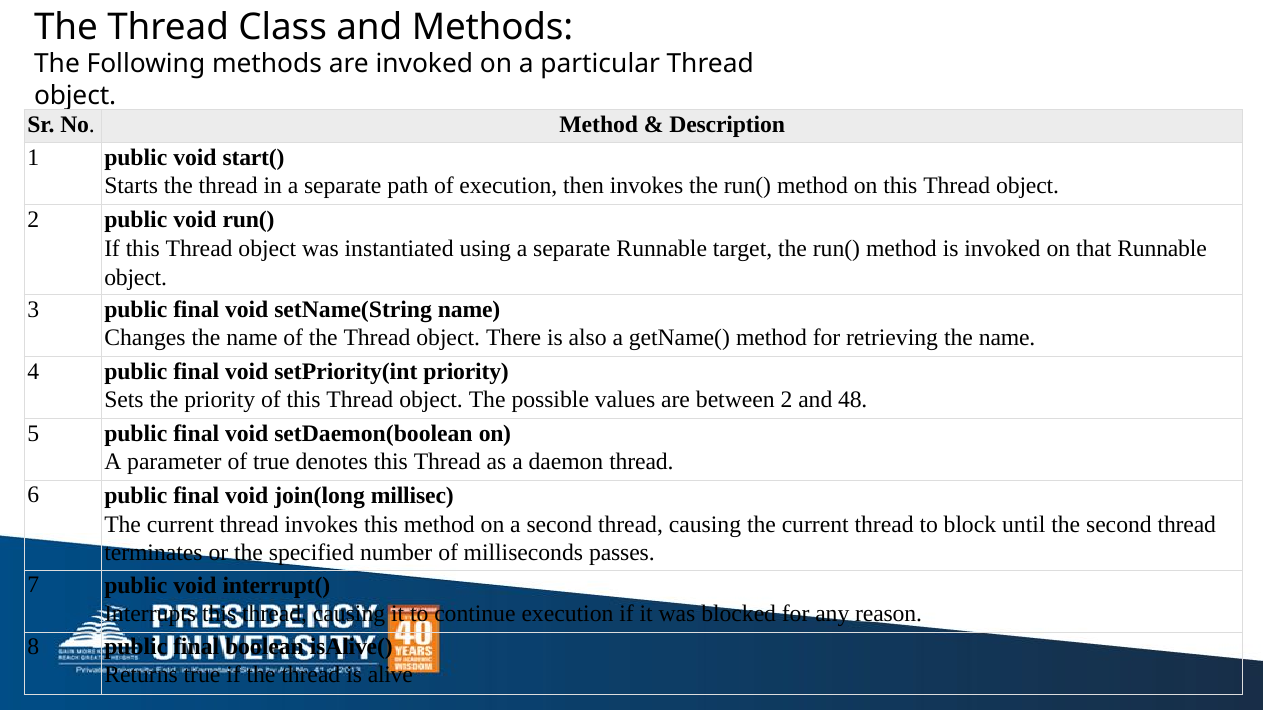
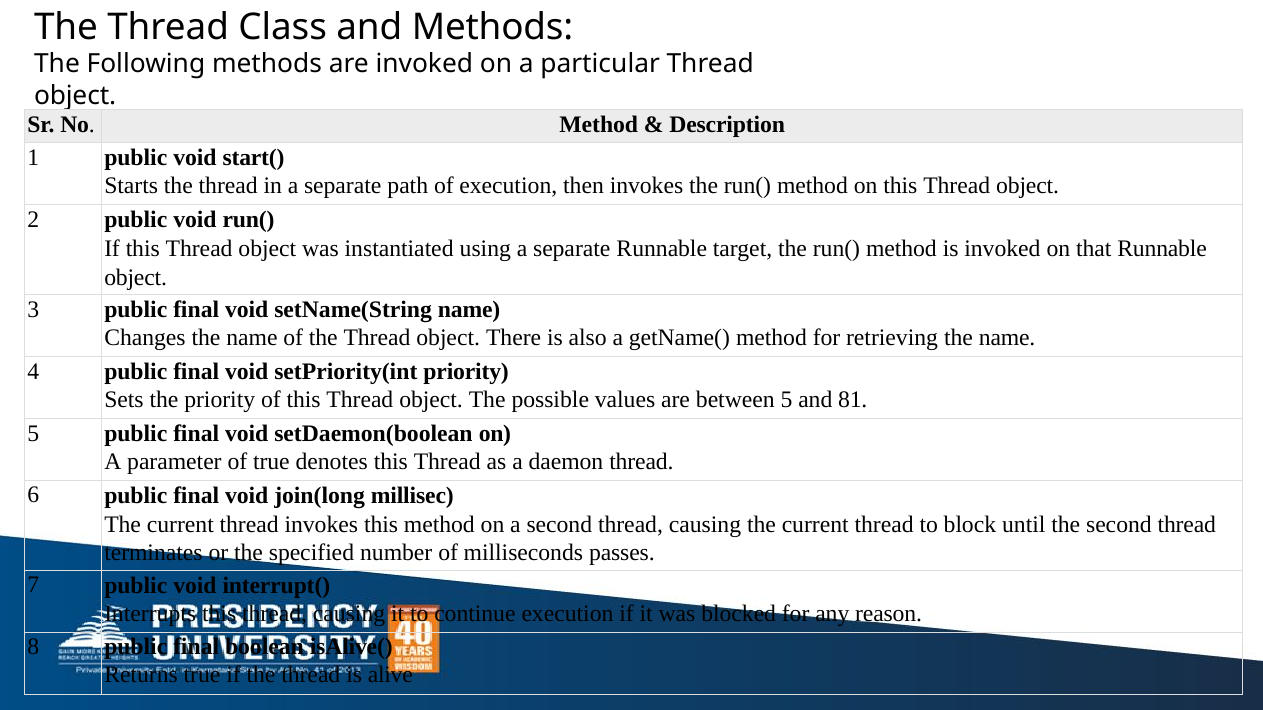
between 2: 2 -> 5
48: 48 -> 81
